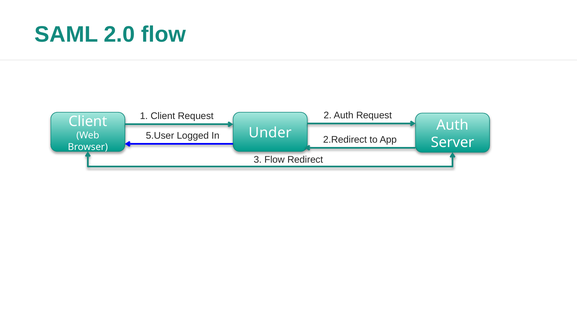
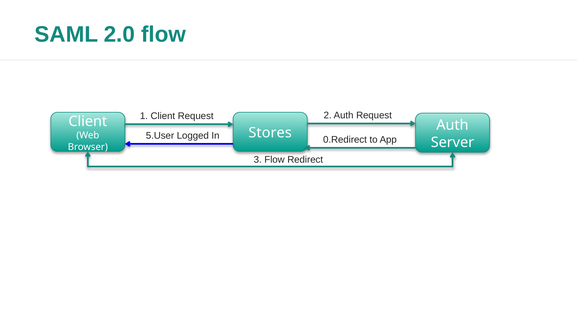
Under: Under -> Stores
2.Redirect: 2.Redirect -> 0.Redirect
